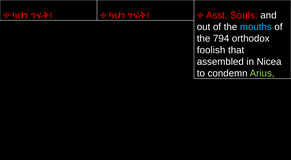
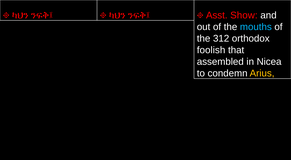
Souls: Souls -> Show
794: 794 -> 312
Arius colour: light green -> yellow
